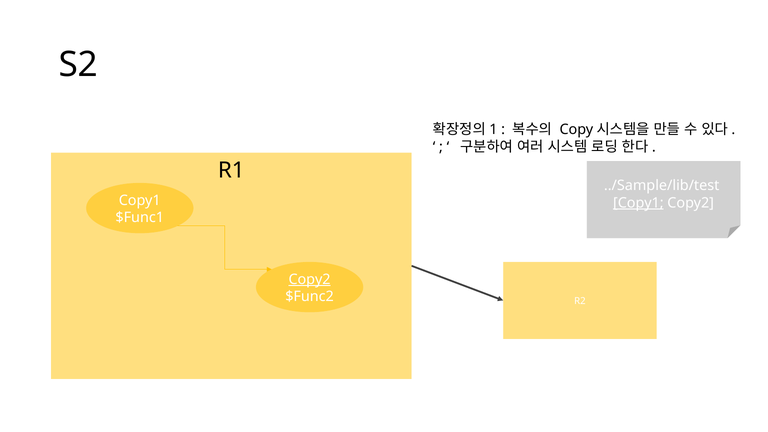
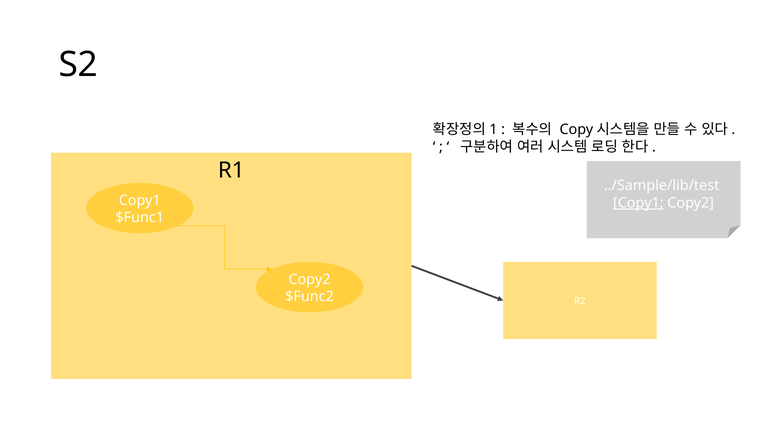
Copy2 at (310, 279) underline: present -> none
